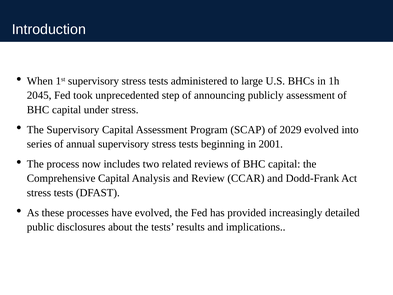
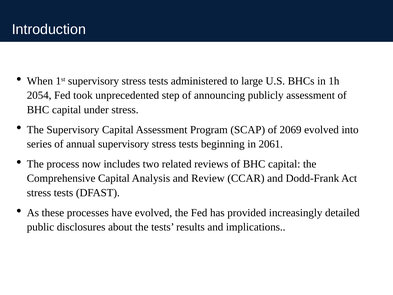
2045: 2045 -> 2054
2029: 2029 -> 2069
2001: 2001 -> 2061
